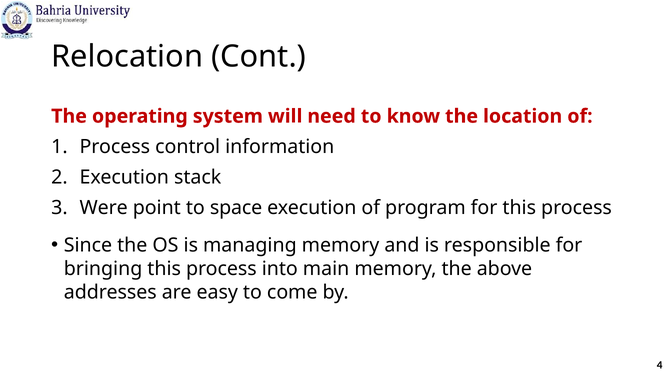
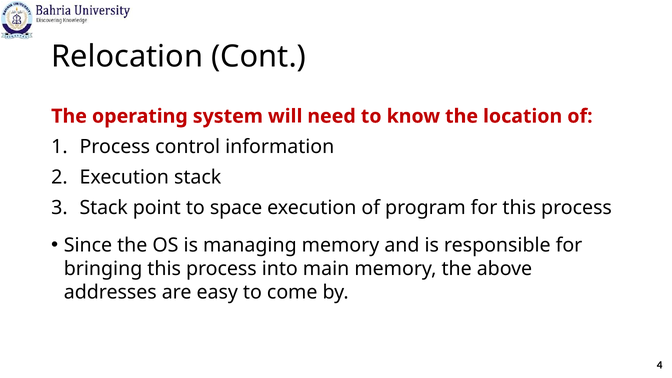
Were at (104, 208): Were -> Stack
